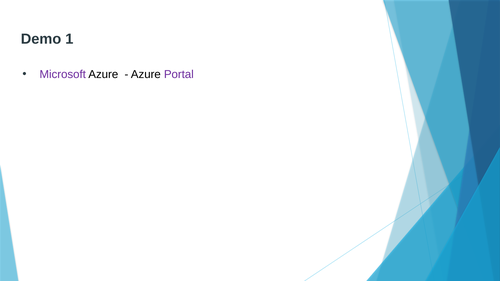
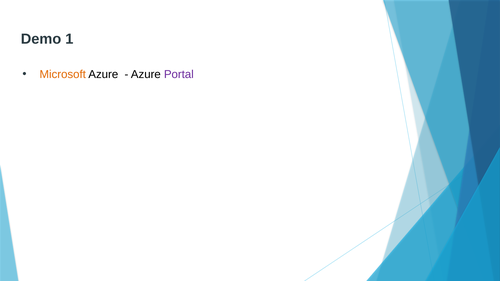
Microsoft colour: purple -> orange
